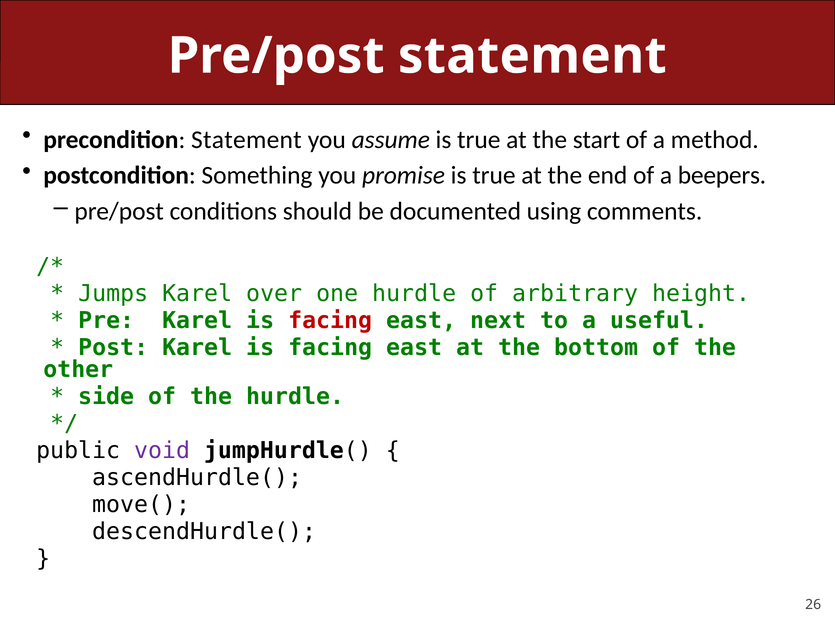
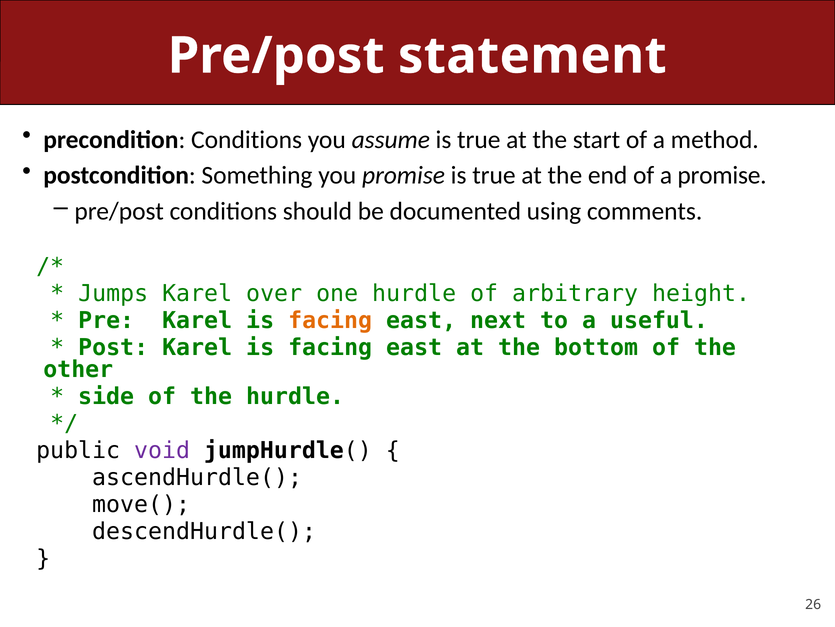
precondition Statement: Statement -> Conditions
a beepers: beepers -> promise
facing at (330, 320) colour: red -> orange
